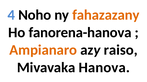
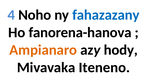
fahazazany colour: orange -> blue
raiso: raiso -> hody
Hanova: Hanova -> Iteneno
